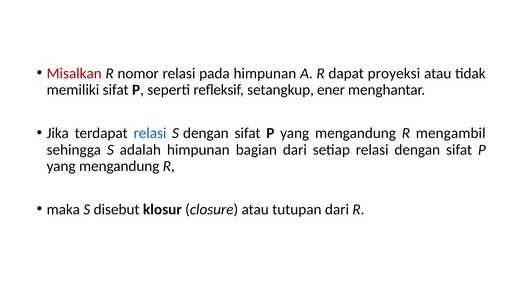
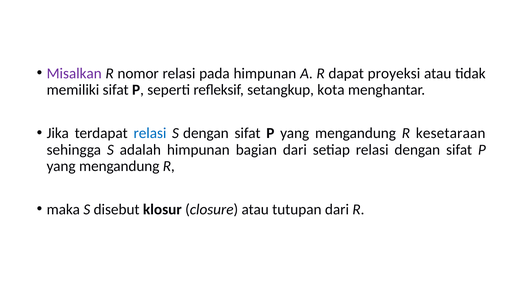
Misalkan colour: red -> purple
ener: ener -> kota
mengambil: mengambil -> kesetaraan
